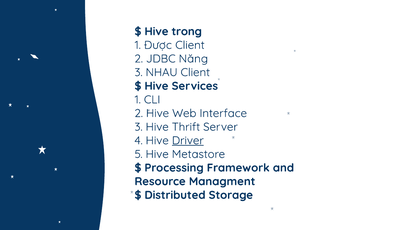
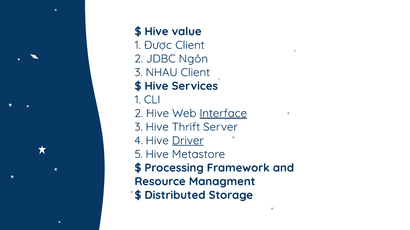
trong: trong -> value
Năng: Năng -> Ngôn
Interface underline: none -> present
